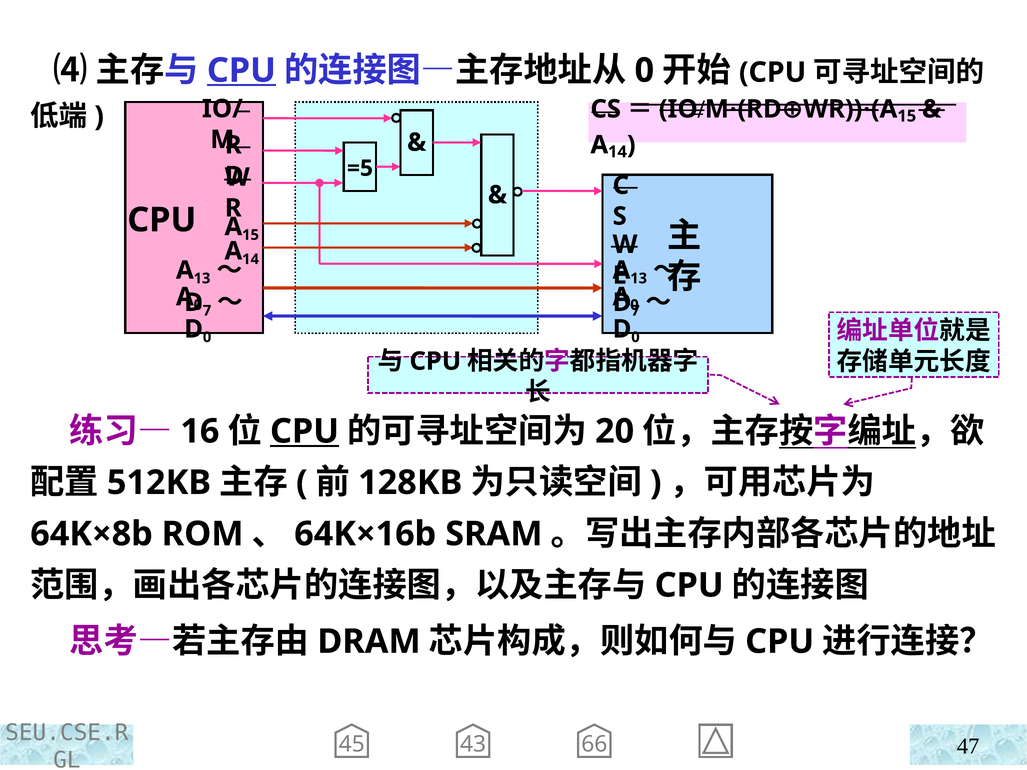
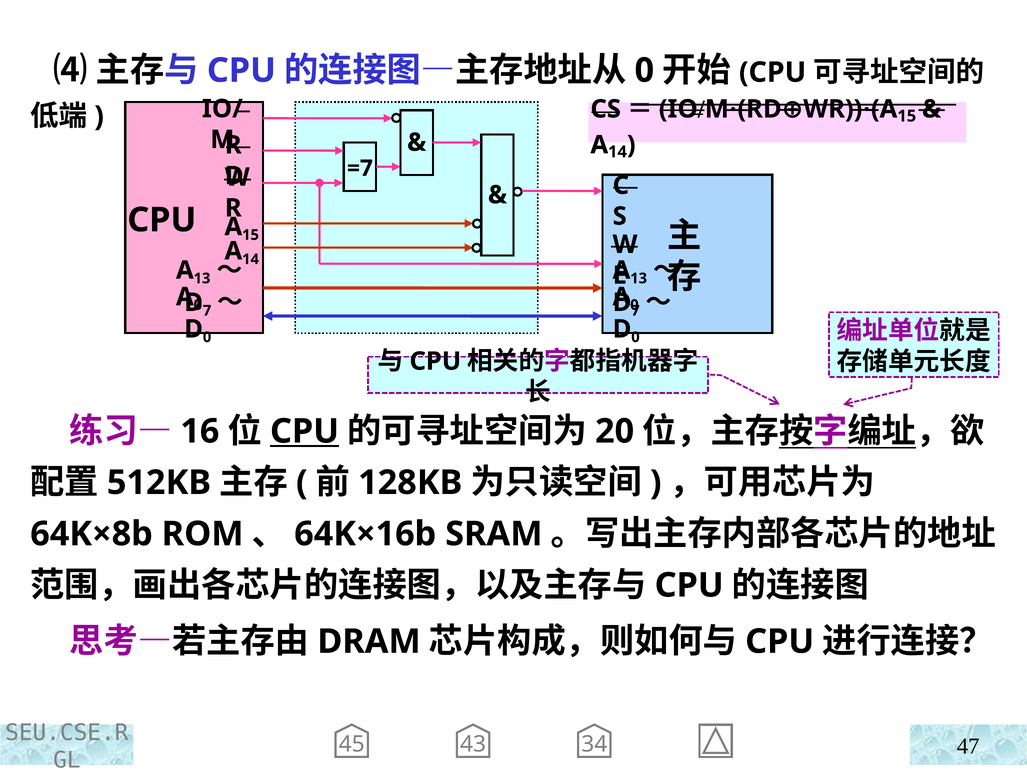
CPU at (241, 70) underline: present -> none
=5: =5 -> =7
66: 66 -> 34
